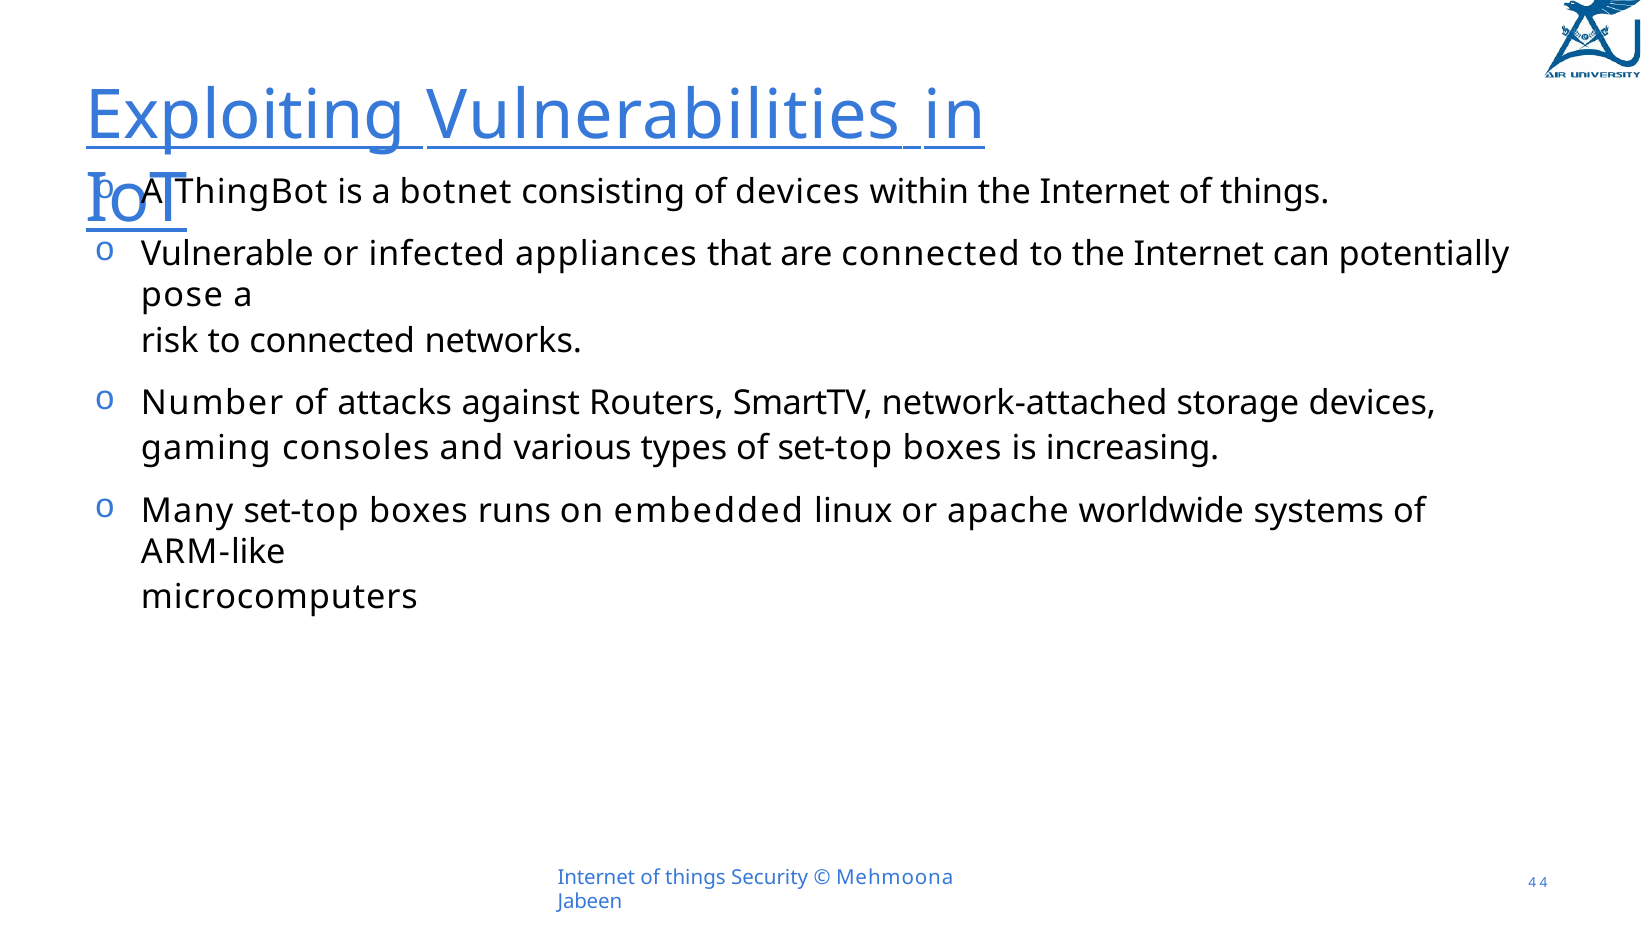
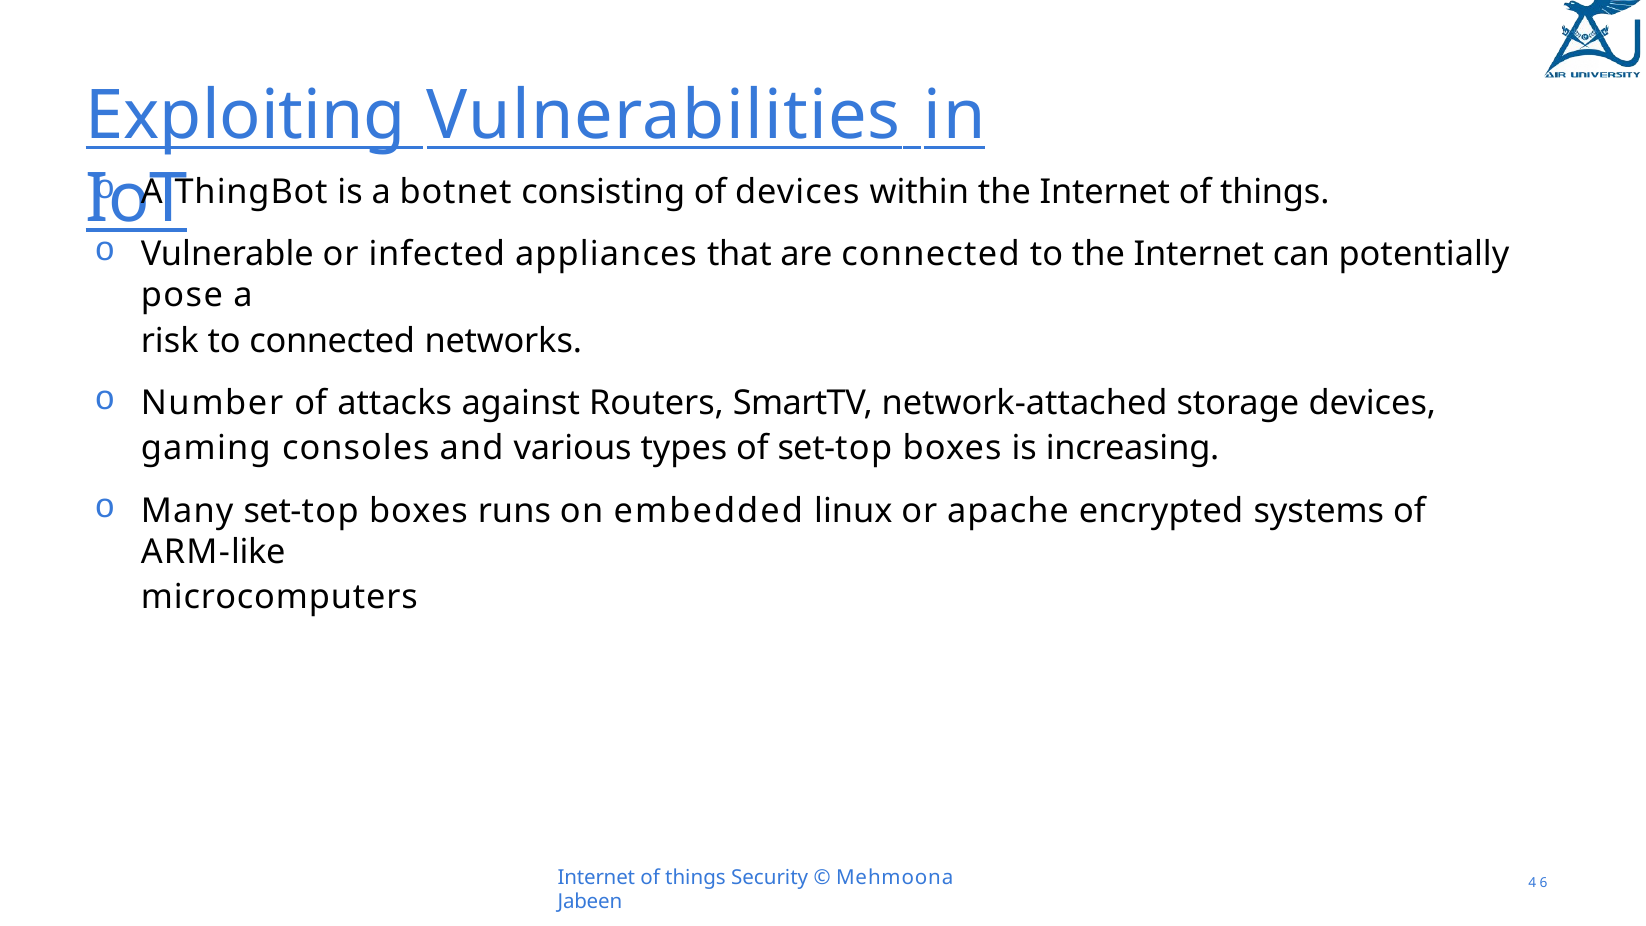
worldwide: worldwide -> encrypted
4 4: 4 -> 6
